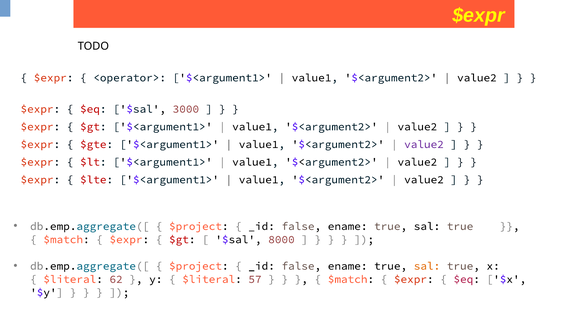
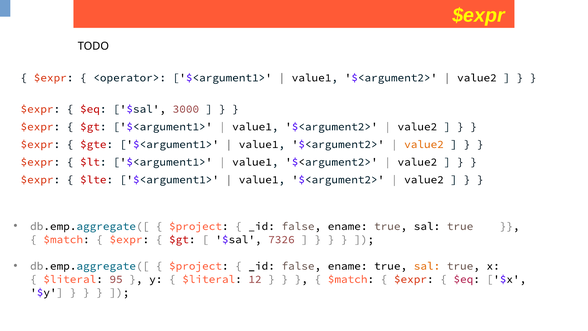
value2 at (424, 144) colour: purple -> orange
8000: 8000 -> 7326
62: 62 -> 95
57: 57 -> 12
